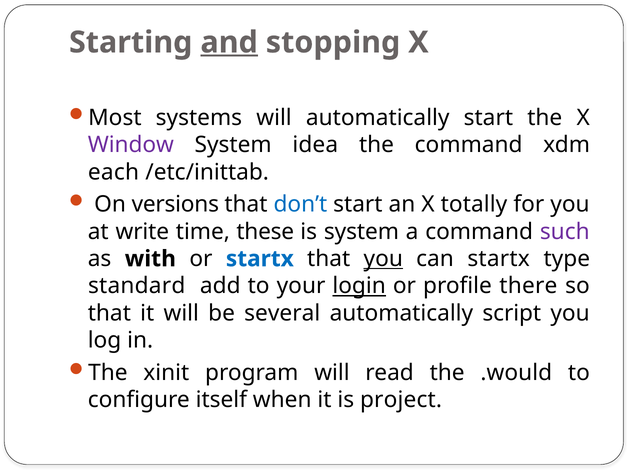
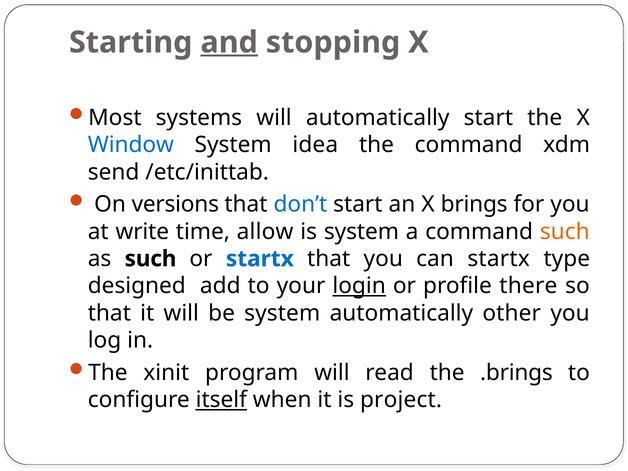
Window colour: purple -> blue
each: each -> send
totally: totally -> brings
these: these -> allow
such at (565, 232) colour: purple -> orange
as with: with -> such
you at (383, 259) underline: present -> none
standard: standard -> designed
be several: several -> system
script: script -> other
.would: .would -> .brings
itself underline: none -> present
